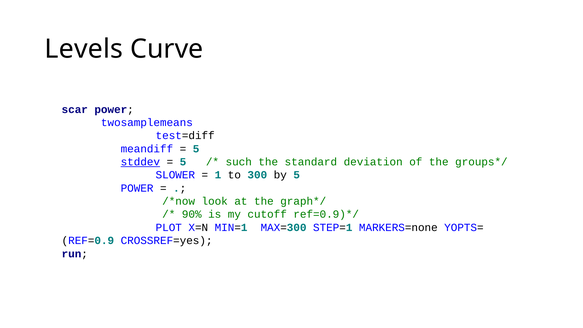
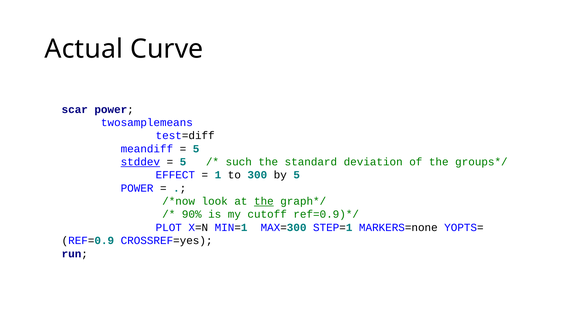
Levels: Levels -> Actual
SLOWER: SLOWER -> EFFECT
the at (264, 201) underline: none -> present
